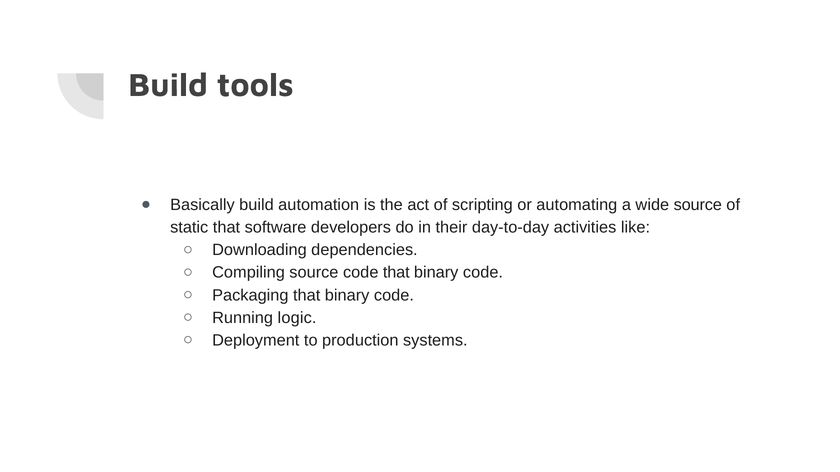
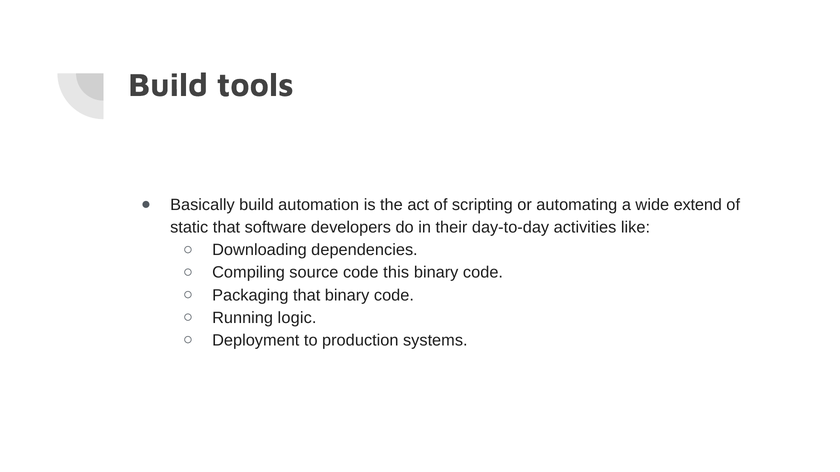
wide source: source -> extend
code that: that -> this
